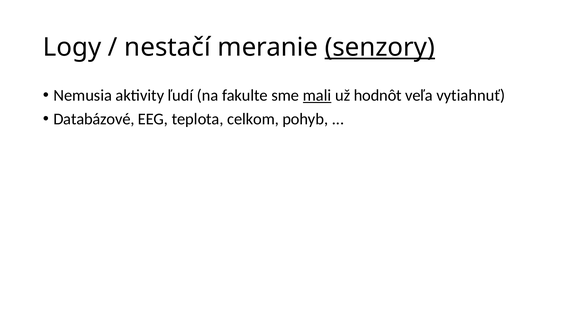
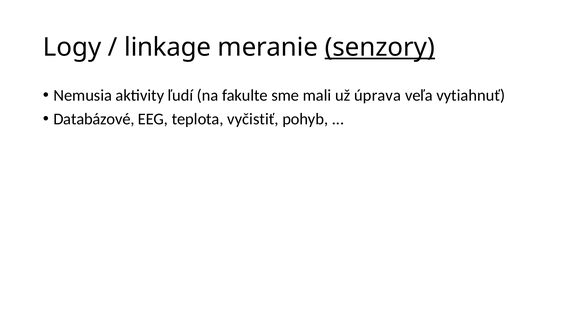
nestačí: nestačí -> linkage
mali underline: present -> none
hodnôt: hodnôt -> úprava
celkom: celkom -> vyčistiť
